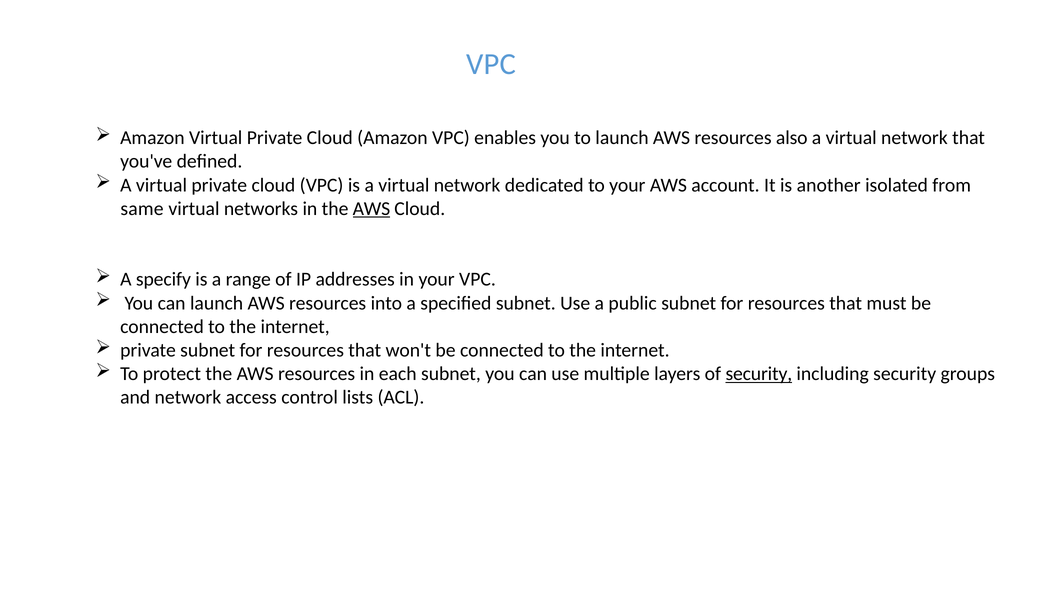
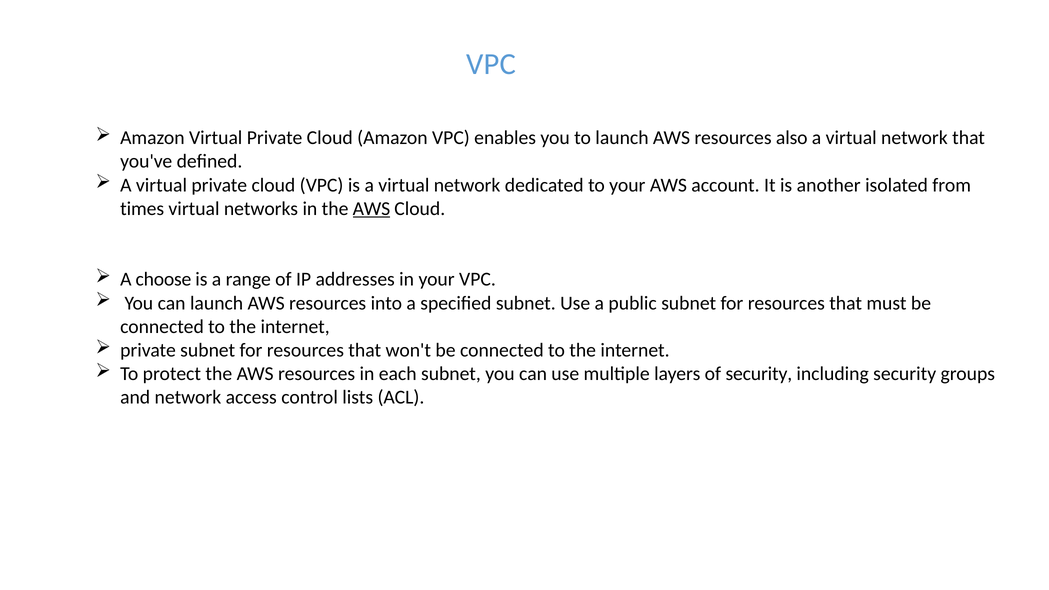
same: same -> times
specify: specify -> choose
security at (759, 374) underline: present -> none
